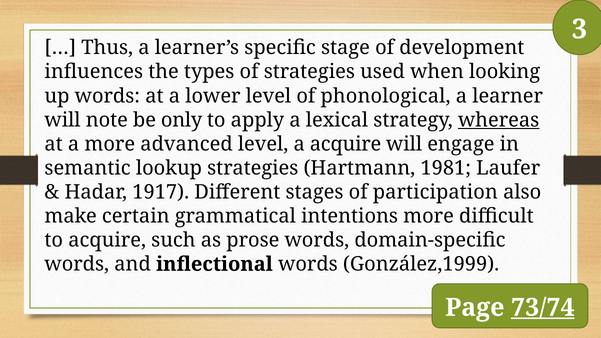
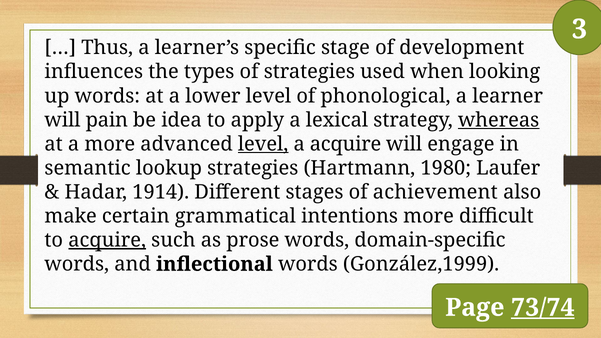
note: note -> pain
only: only -> idea
level at (263, 144) underline: none -> present
1981: 1981 -> 1980
1917: 1917 -> 1914
participation: participation -> achievement
acquire at (107, 240) underline: none -> present
